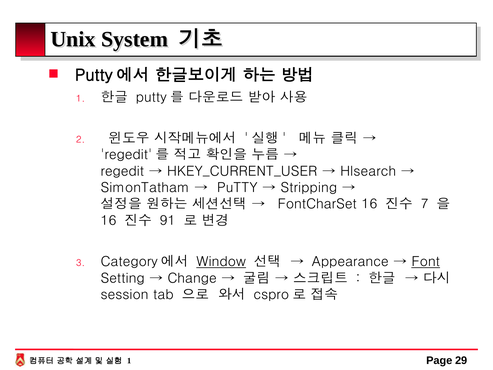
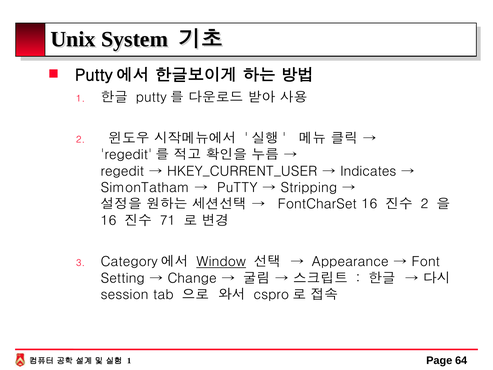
Hlsearch: Hlsearch -> Indicates
7 at (425, 204): 7 -> 2
91: 91 -> 71
Font underline: present -> none
29: 29 -> 64
